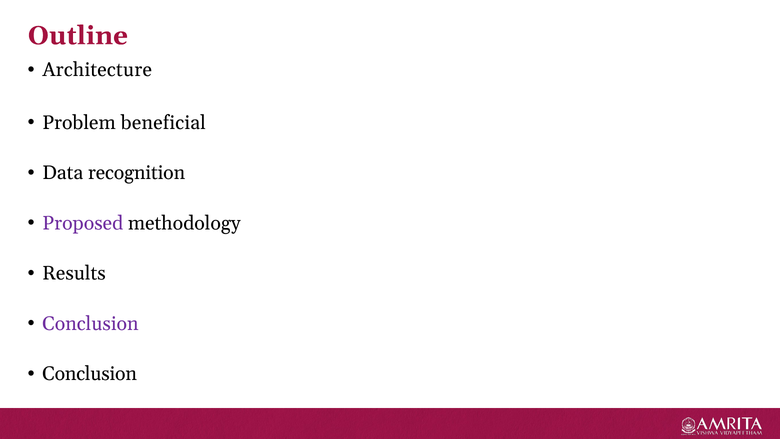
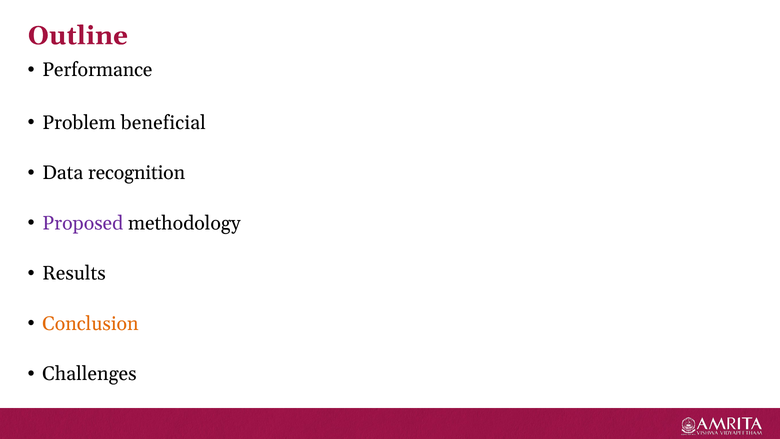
Architecture: Architecture -> Performance
Conclusion at (90, 323) colour: purple -> orange
Conclusion at (90, 374): Conclusion -> Challenges
